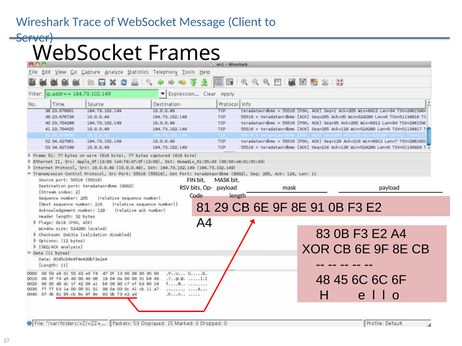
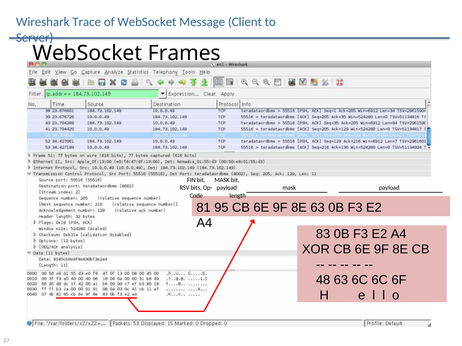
29: 29 -> 95
8E 91: 91 -> 63
48 45: 45 -> 63
